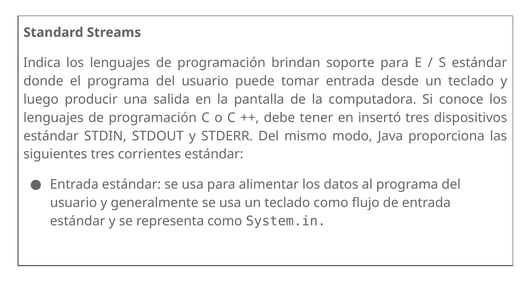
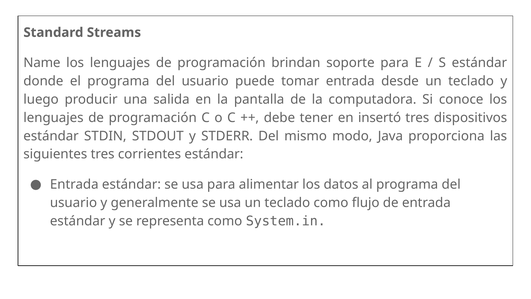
Indica: Indica -> Name
